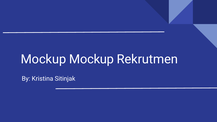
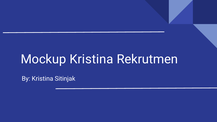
Mockup Mockup: Mockup -> Kristina
